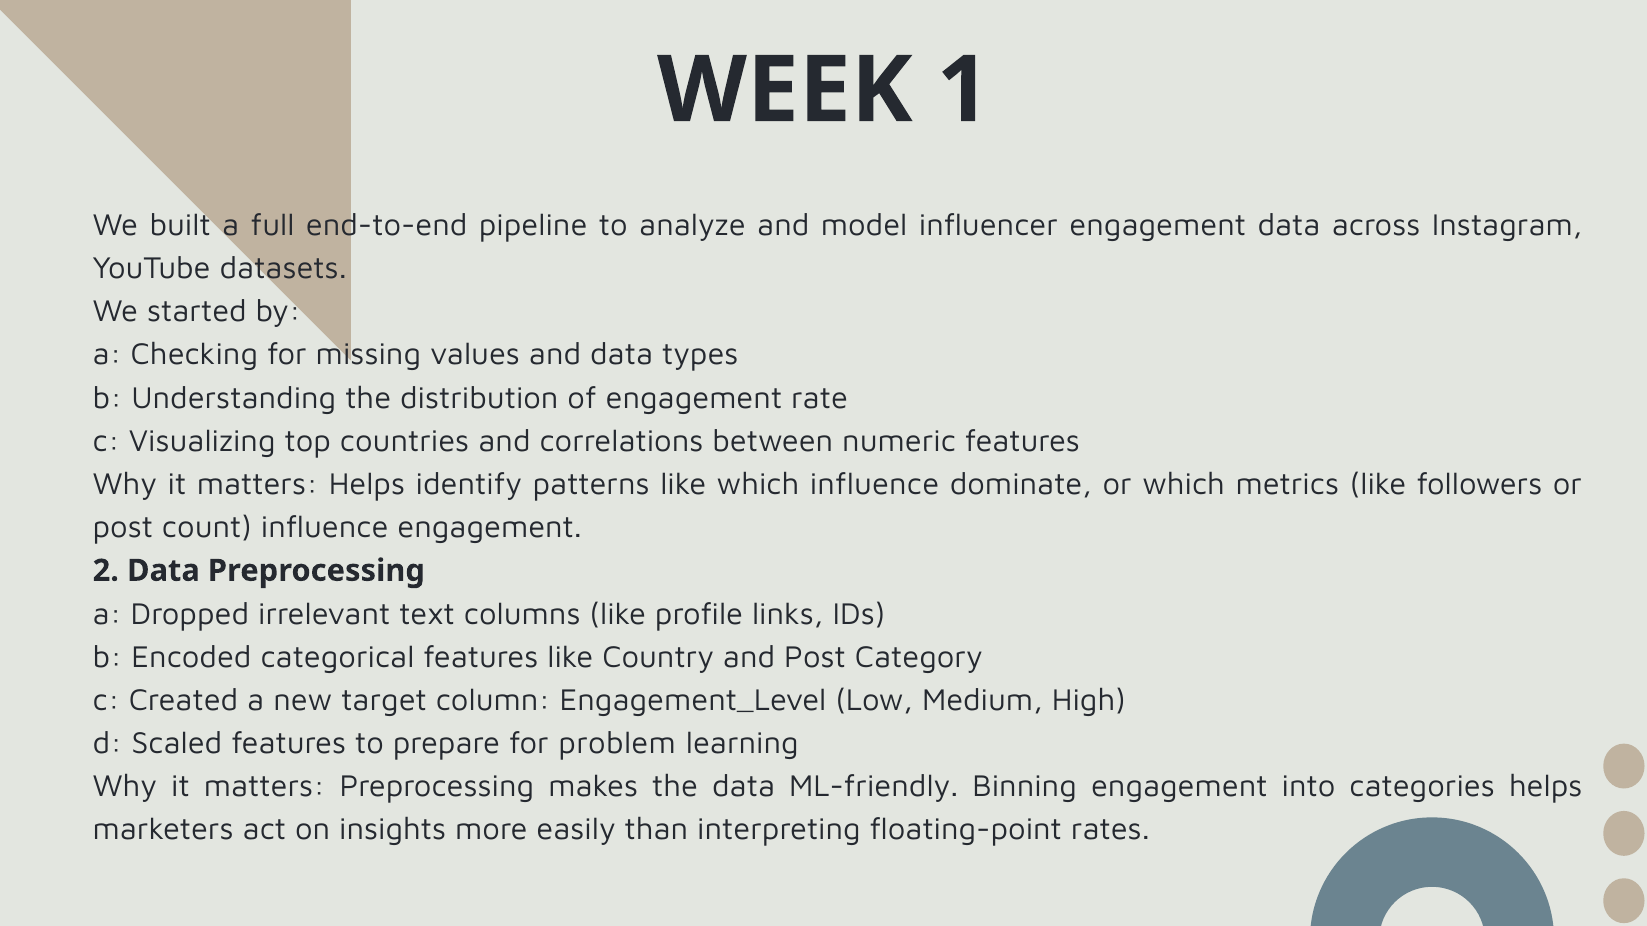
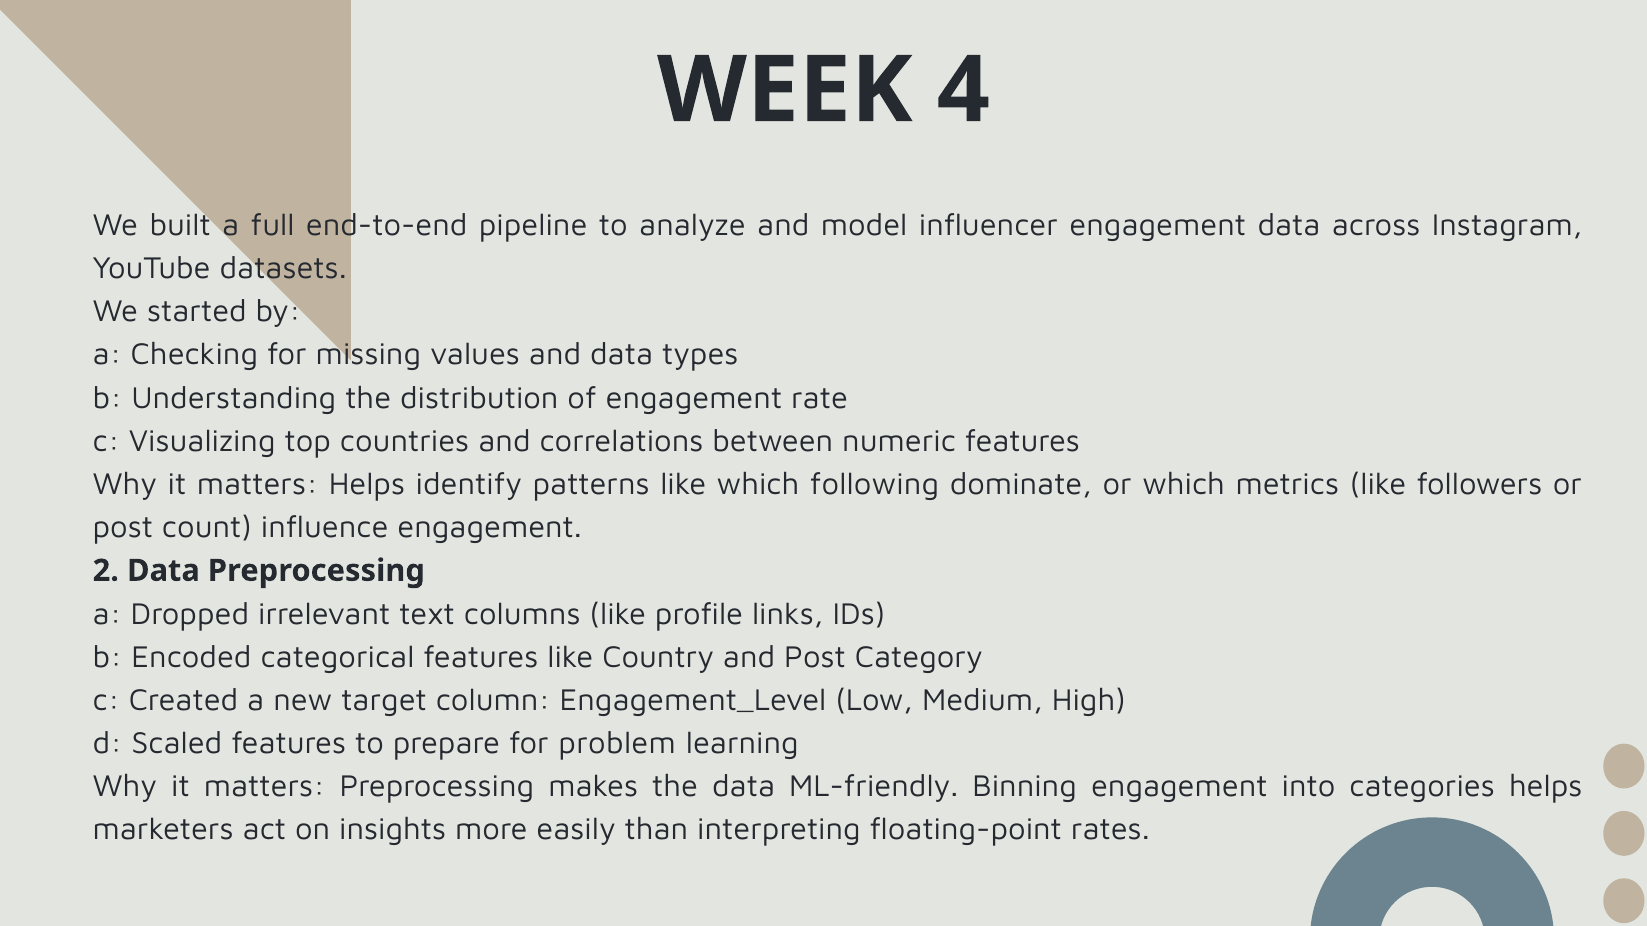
1: 1 -> 4
which influence: influence -> following
